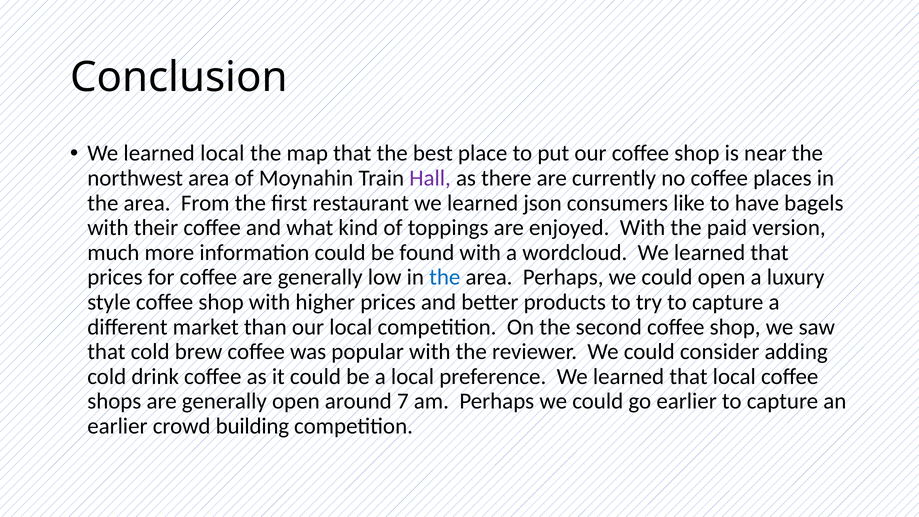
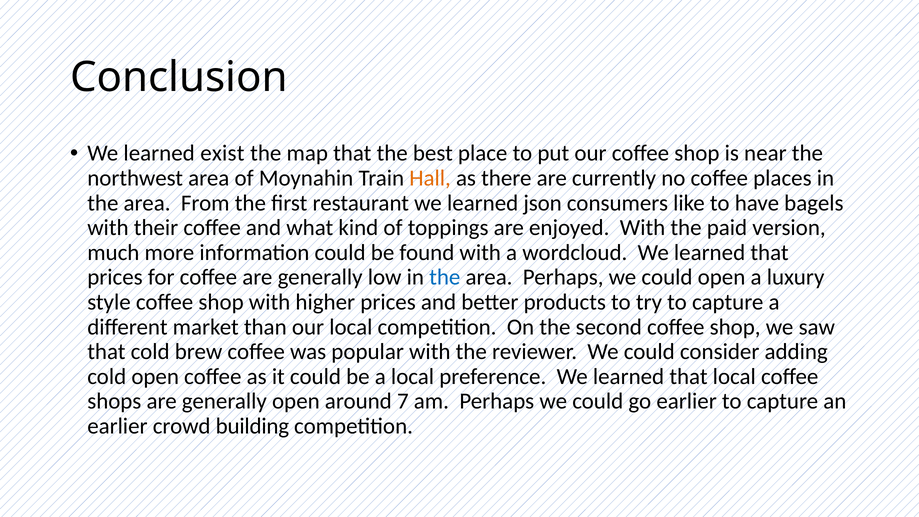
learned local: local -> exist
Hall colour: purple -> orange
cold drink: drink -> open
